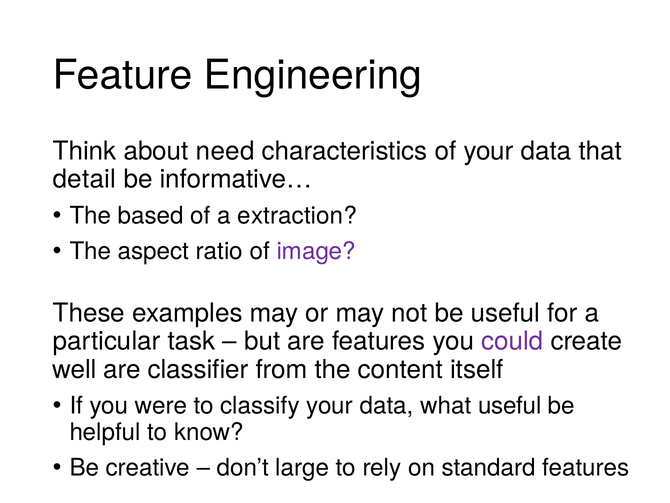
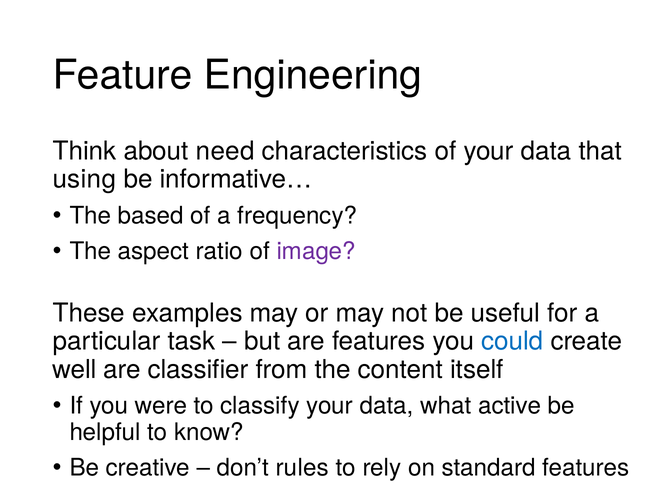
detail: detail -> using
extraction: extraction -> frequency
could colour: purple -> blue
what useful: useful -> active
large: large -> rules
